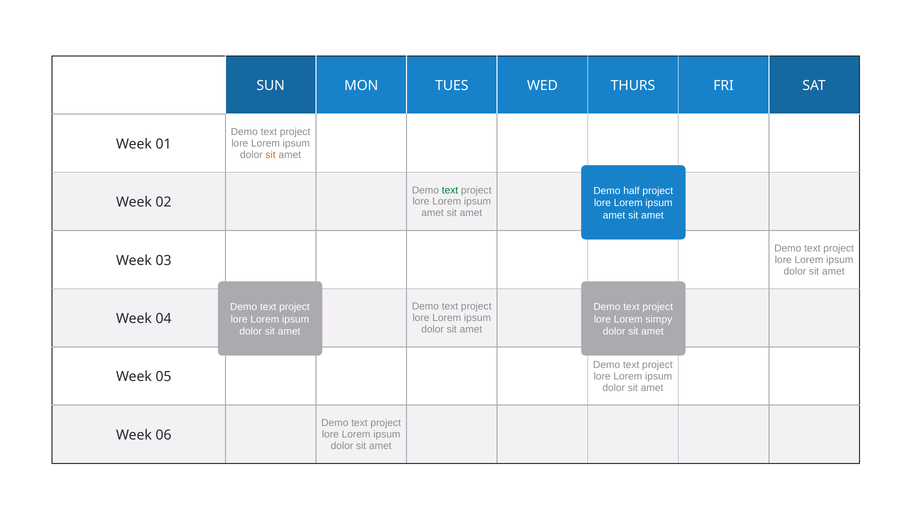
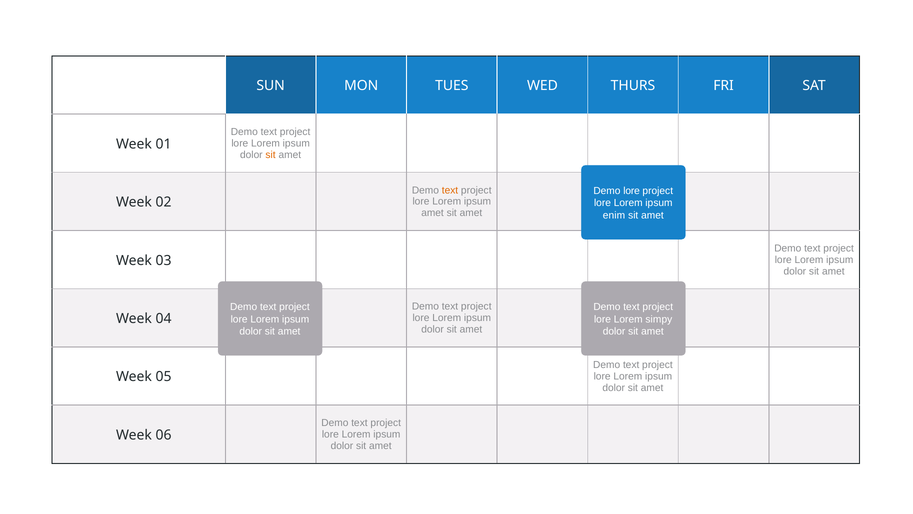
text at (450, 190) colour: green -> orange
Demo half: half -> lore
amet at (614, 215): amet -> enim
